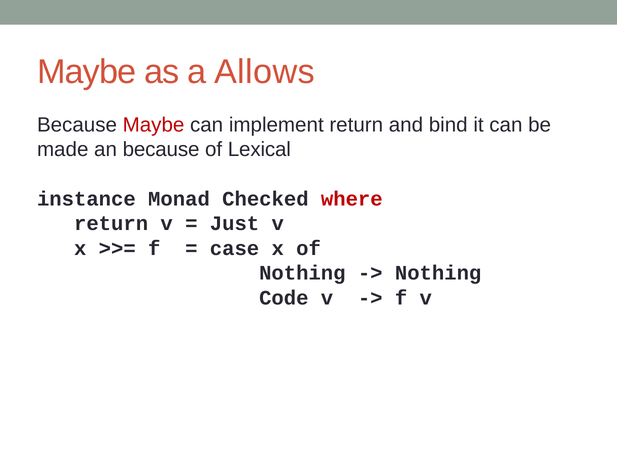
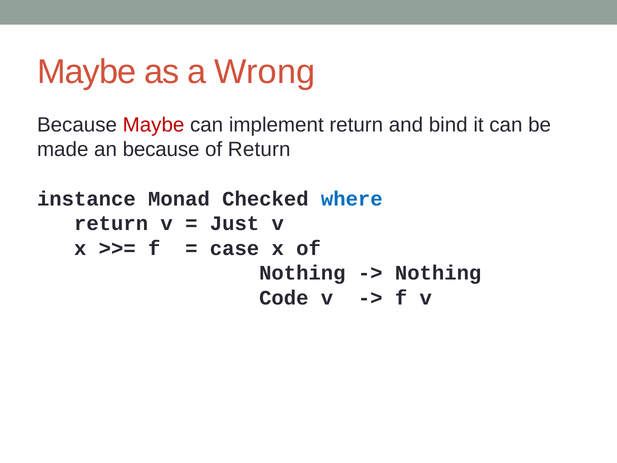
Allows: Allows -> Wrong
of Lexical: Lexical -> Return
where colour: red -> blue
